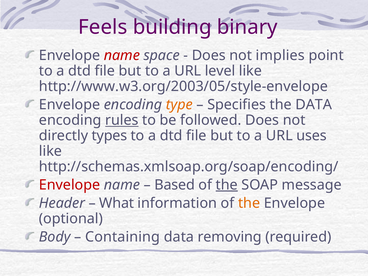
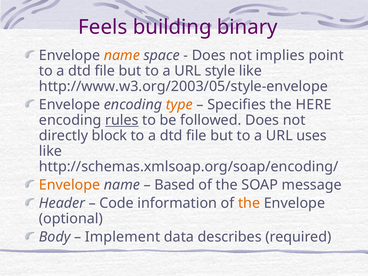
name at (122, 55) colour: red -> orange
level: level -> style
the DATA: DATA -> HERE
types: types -> block
Envelope at (70, 185) colour: red -> orange
the at (227, 185) underline: present -> none
What: What -> Code
Containing: Containing -> Implement
removing: removing -> describes
